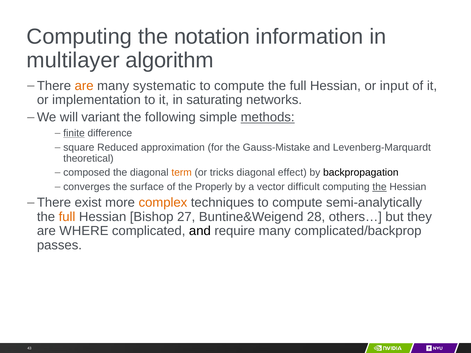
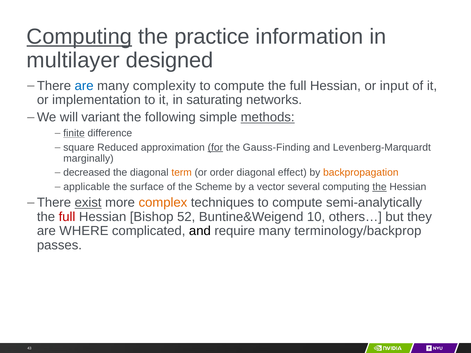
Computing at (79, 37) underline: none -> present
notation: notation -> practice
algorithm: algorithm -> designed
are at (84, 86) colour: orange -> blue
systematic: systematic -> complexity
for underline: none -> present
Gauss-Mistake: Gauss-Mistake -> Gauss-Finding
theoretical: theoretical -> marginally
composed: composed -> decreased
tricks: tricks -> order
backpropagation colour: black -> orange
converges: converges -> applicable
Properly: Properly -> Scheme
difficult: difficult -> several
exist underline: none -> present
full at (67, 217) colour: orange -> red
27: 27 -> 52
28: 28 -> 10
complicated/backprop: complicated/backprop -> terminology/backprop
